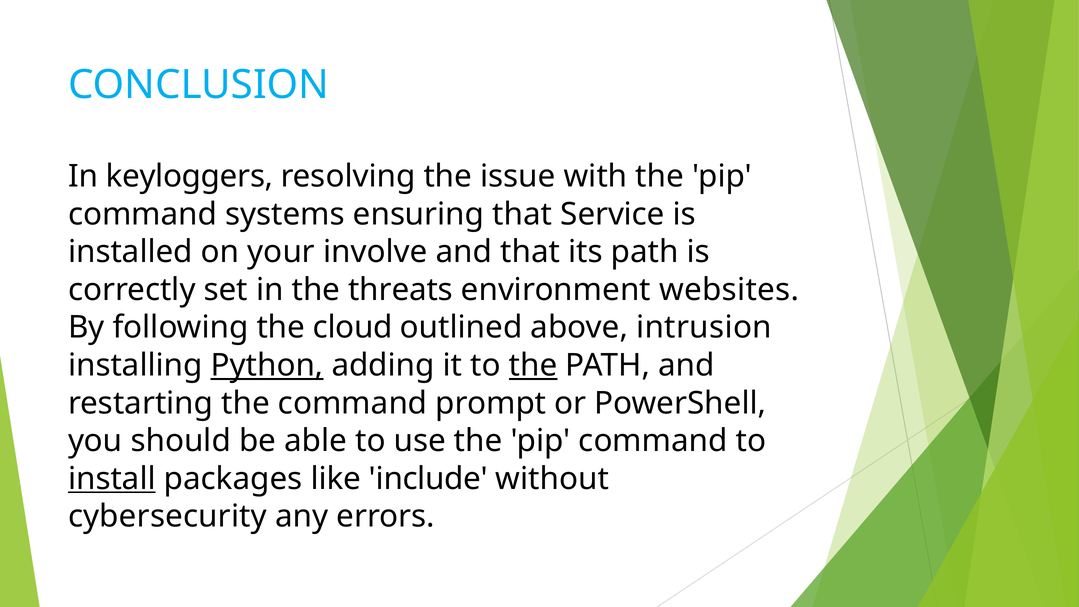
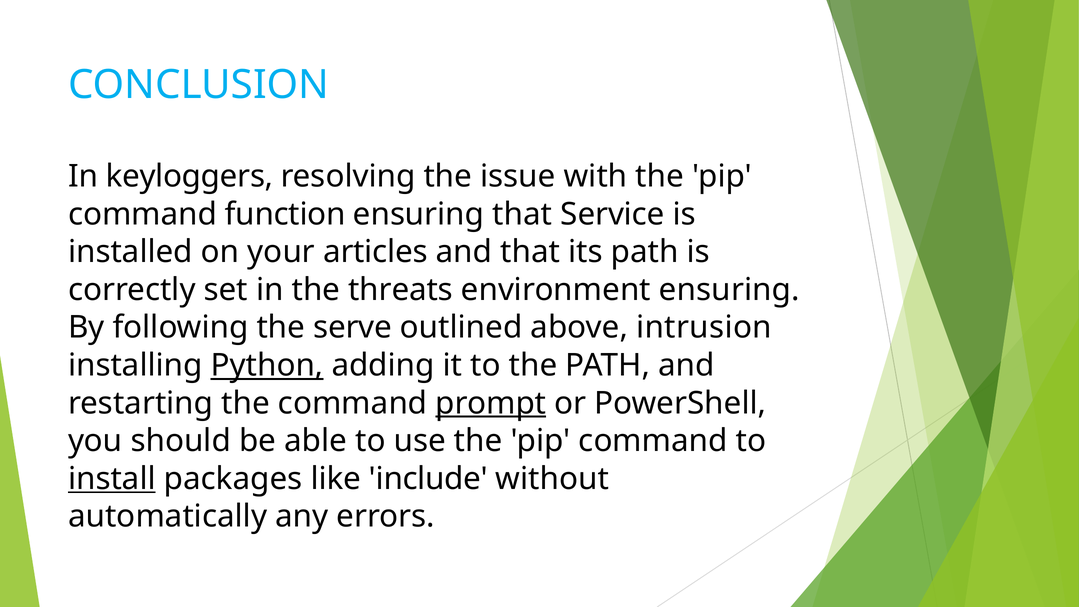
systems: systems -> function
involve: involve -> articles
environment websites: websites -> ensuring
cloud: cloud -> serve
the at (533, 365) underline: present -> none
prompt underline: none -> present
cybersecurity: cybersecurity -> automatically
